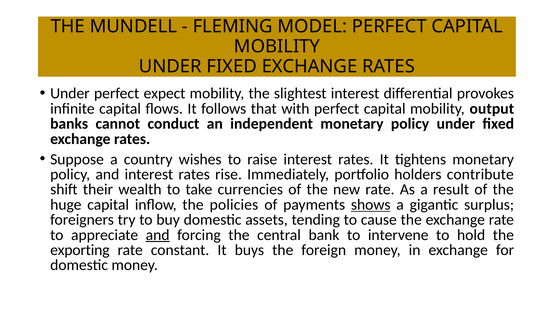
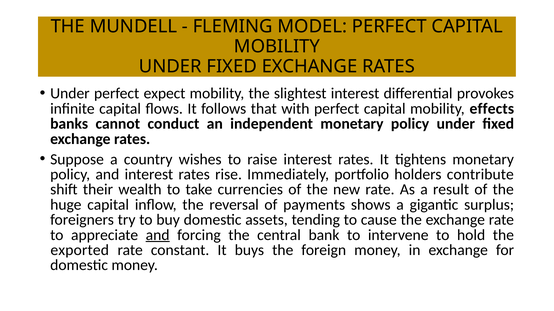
output: output -> effects
policies: policies -> reversal
shows underline: present -> none
exporting: exporting -> exported
